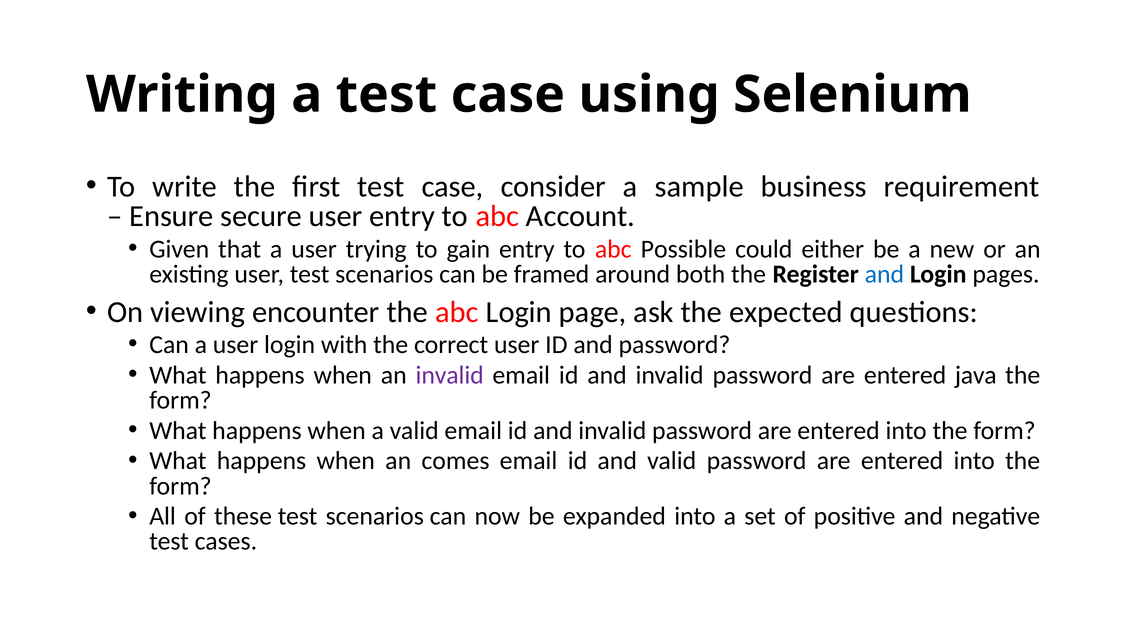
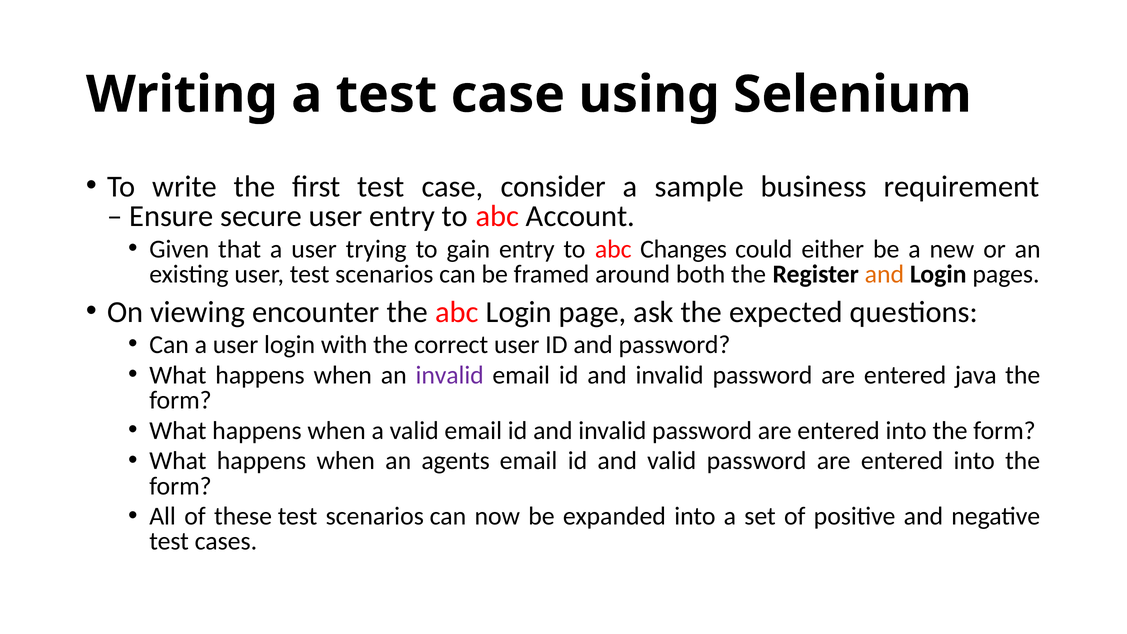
Possible: Possible -> Changes
and at (884, 274) colour: blue -> orange
comes: comes -> agents
